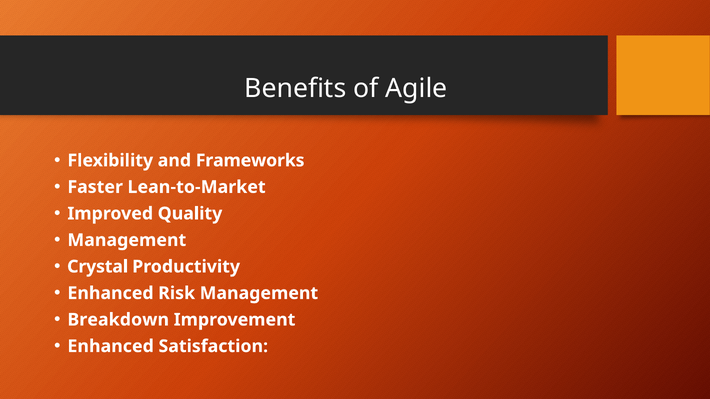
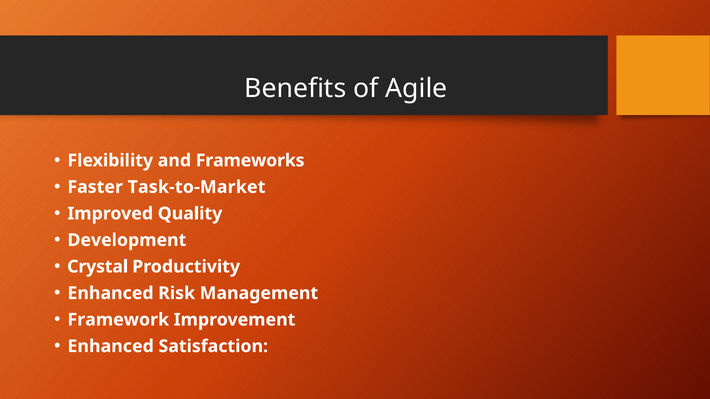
Lean-to-Market: Lean-to-Market -> Task-to-Market
Management at (127, 240): Management -> Development
Breakdown: Breakdown -> Framework
